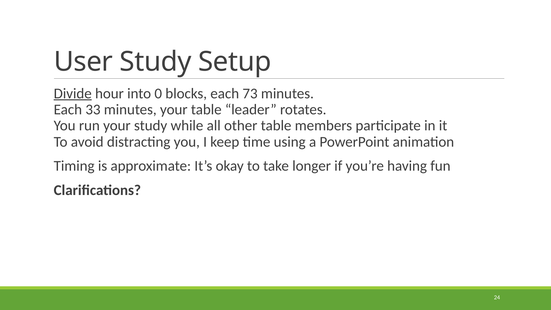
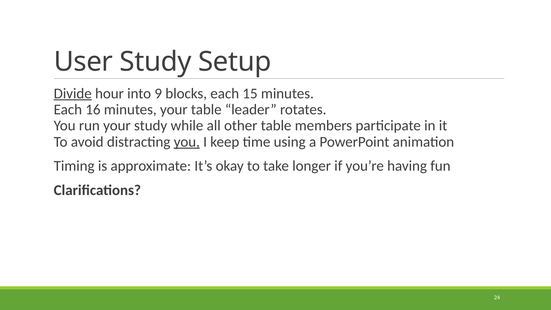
0: 0 -> 9
73: 73 -> 15
33: 33 -> 16
you at (187, 142) underline: none -> present
